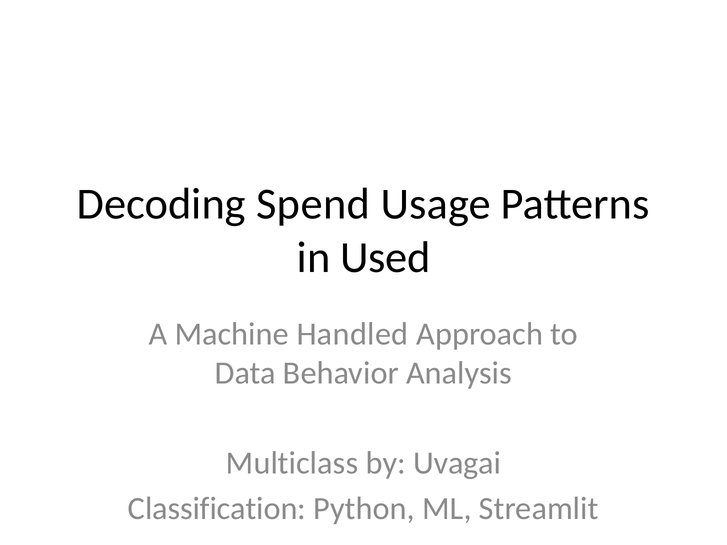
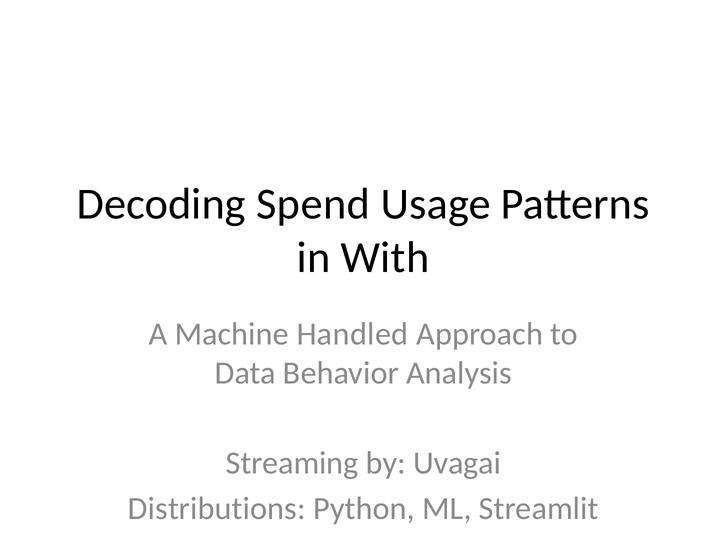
Used: Used -> With
Multiclass: Multiclass -> Streaming
Classification: Classification -> Distributions
